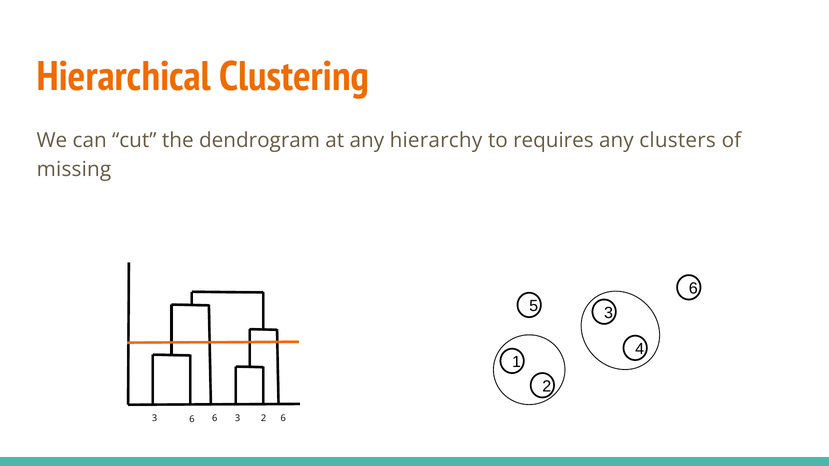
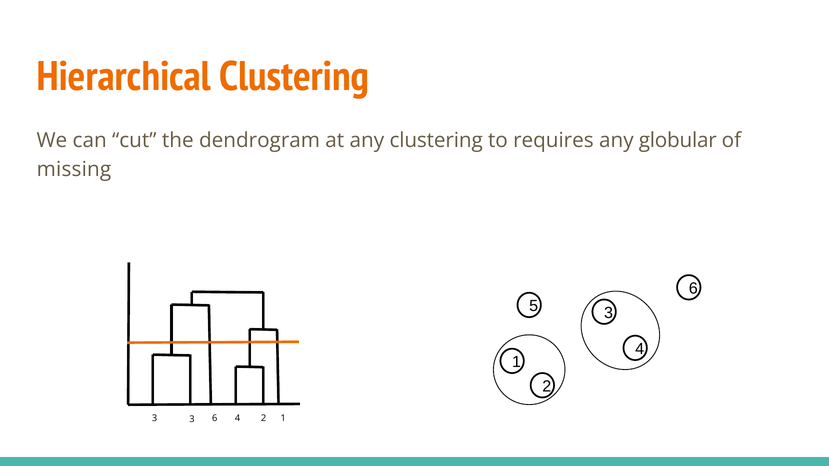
any hierarchy: hierarchy -> clustering
clusters: clusters -> globular
3 6: 6 -> 3
6 3: 3 -> 4
2 6: 6 -> 1
